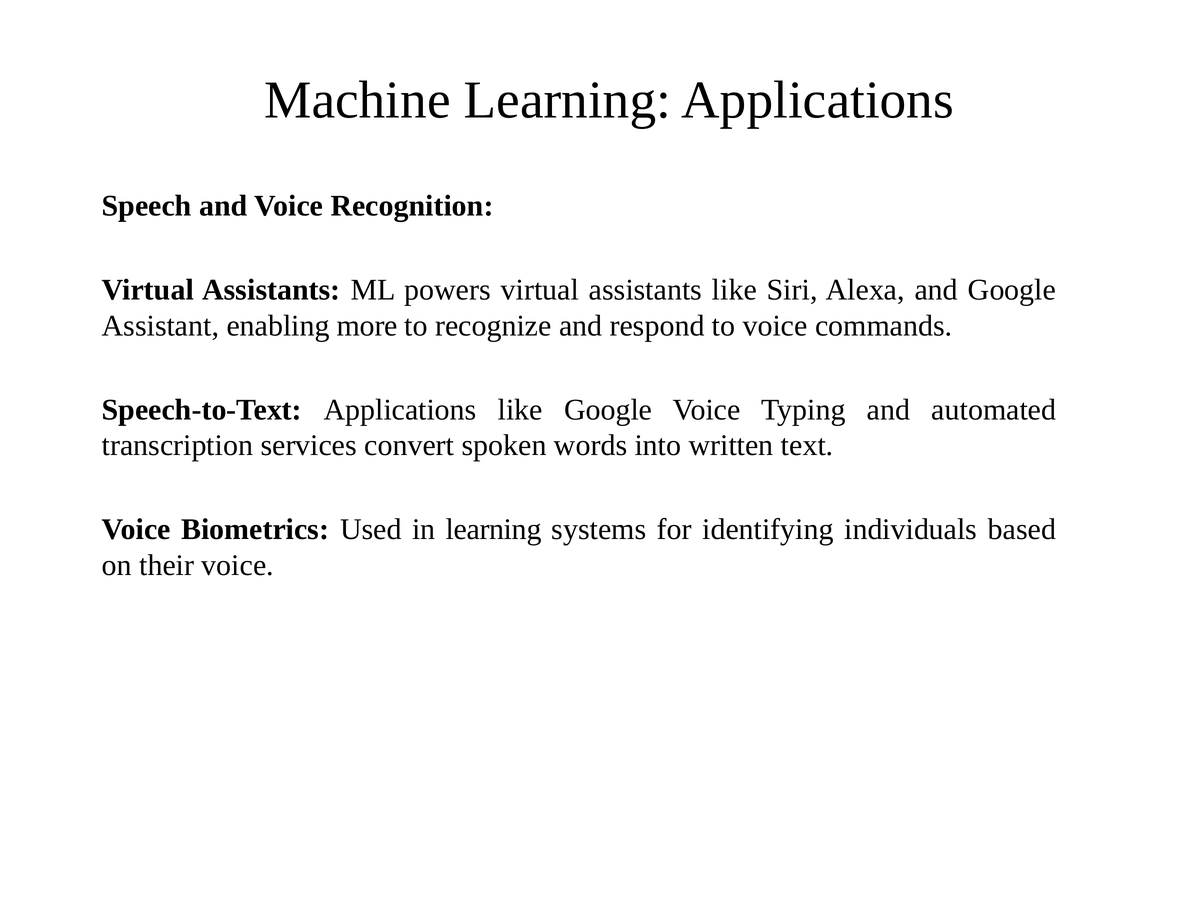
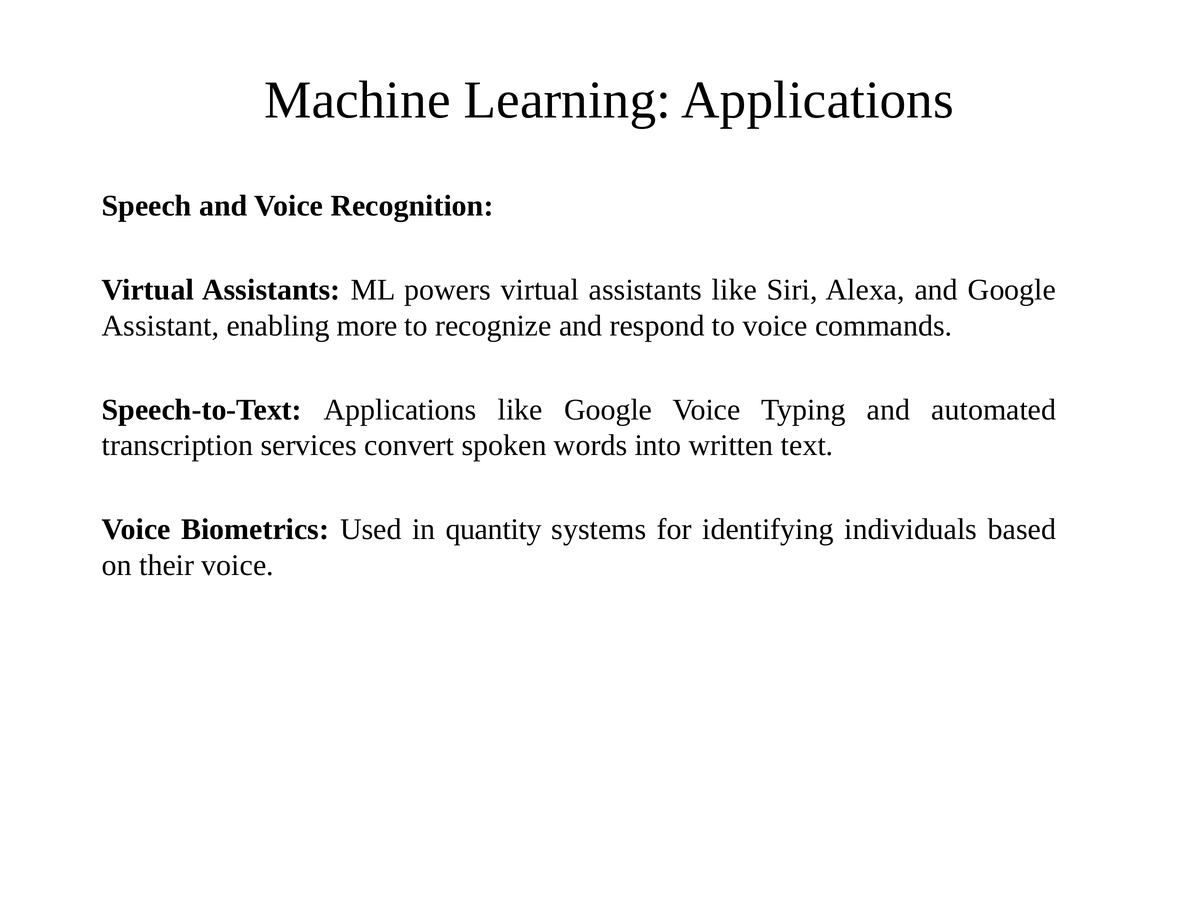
in learning: learning -> quantity
